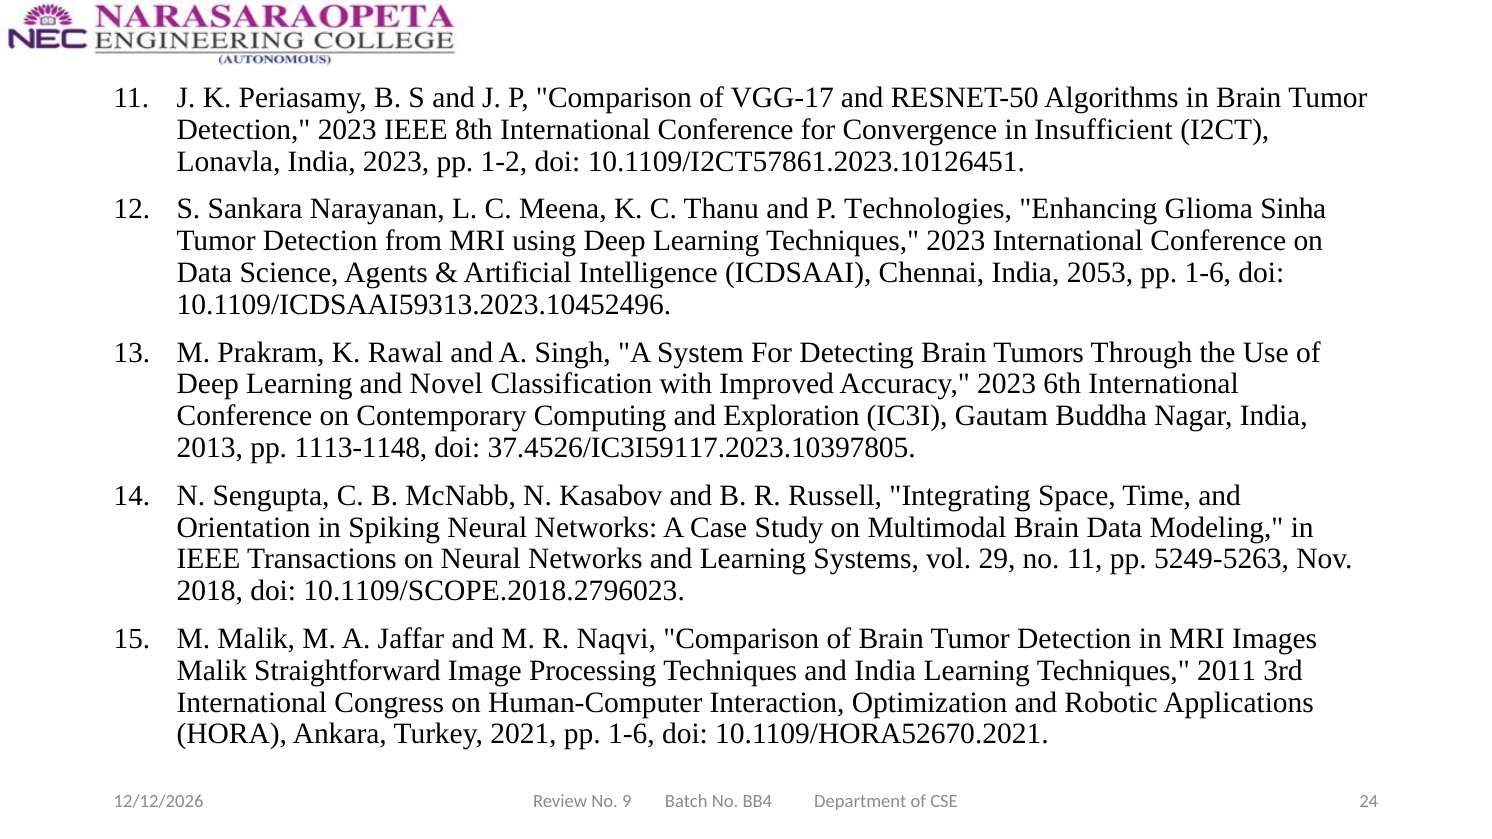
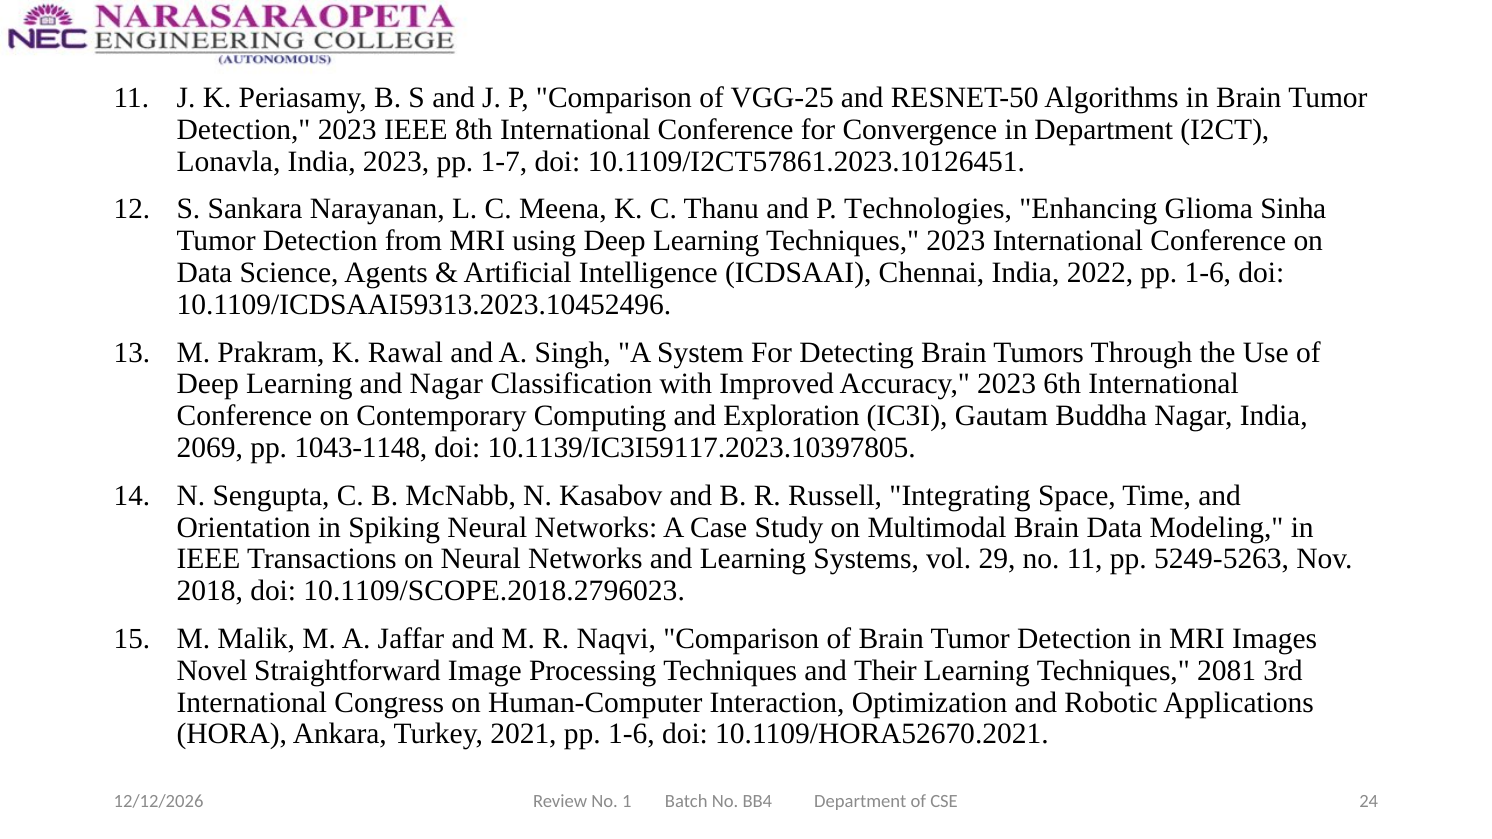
VGG-17: VGG-17 -> VGG-25
in Insufficient: Insufficient -> Department
1-2: 1-2 -> 1-7
2053: 2053 -> 2022
and Novel: Novel -> Nagar
2013: 2013 -> 2069
1113-1148: 1113-1148 -> 1043-1148
37.4526/IC3I59117.2023.10397805: 37.4526/IC3I59117.2023.10397805 -> 10.1139/IC3I59117.2023.10397805
Malik at (212, 671): Malik -> Novel
and India: India -> Their
2011: 2011 -> 2081
9: 9 -> 1
